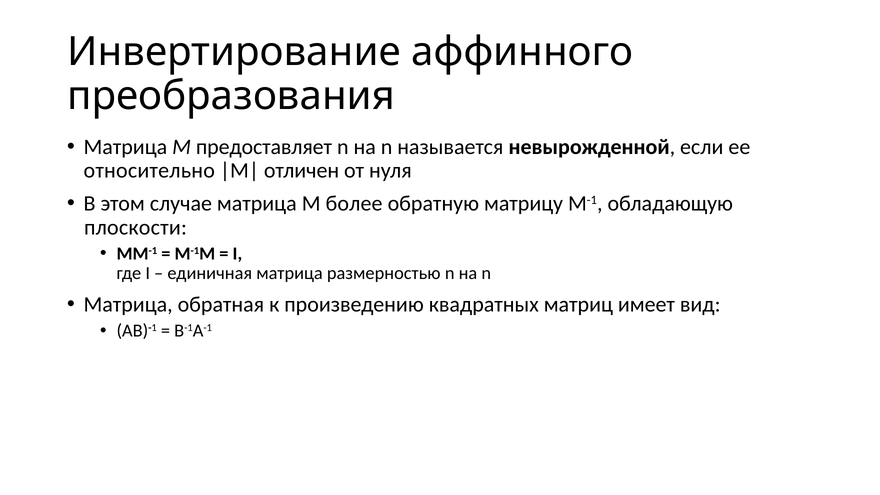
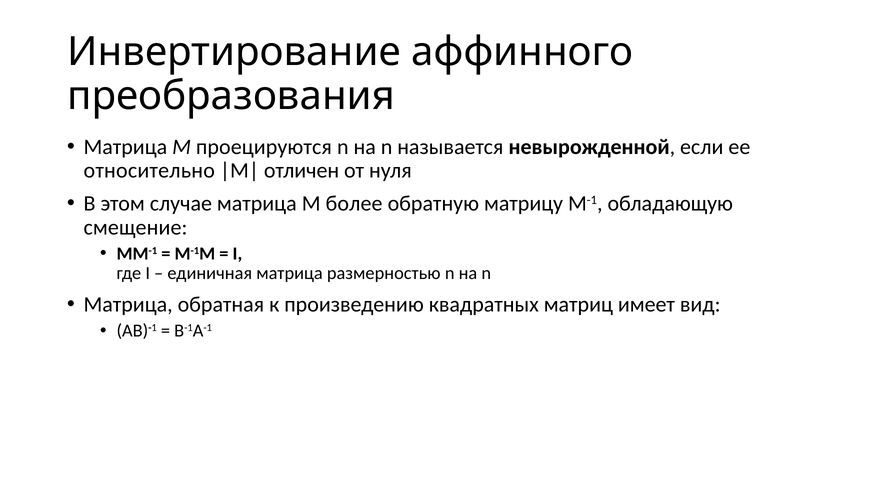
предоставляет: предоставляет -> проецируются
плоскости: плоскости -> смещение
